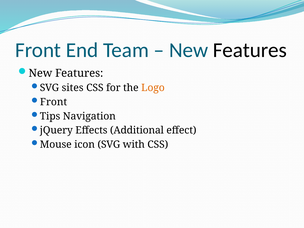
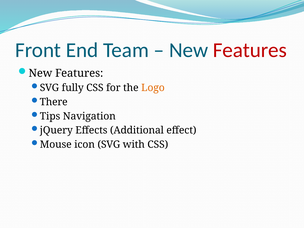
Features at (250, 50) colour: black -> red
sites: sites -> fully
Front at (54, 102): Front -> There
